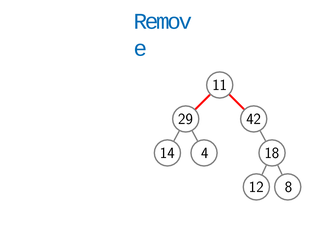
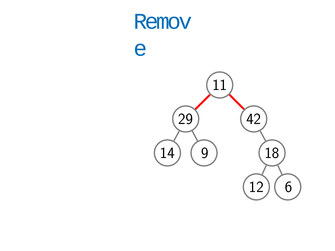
4: 4 -> 9
8: 8 -> 6
